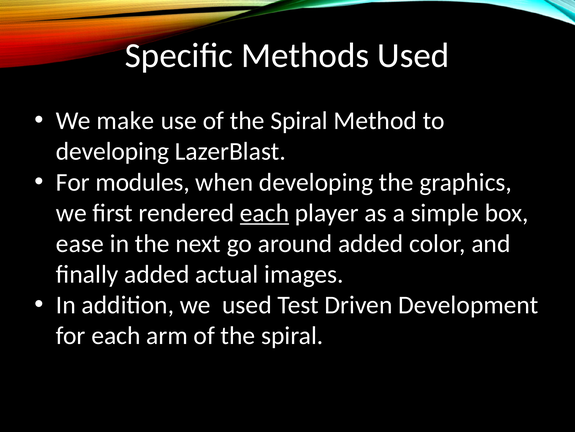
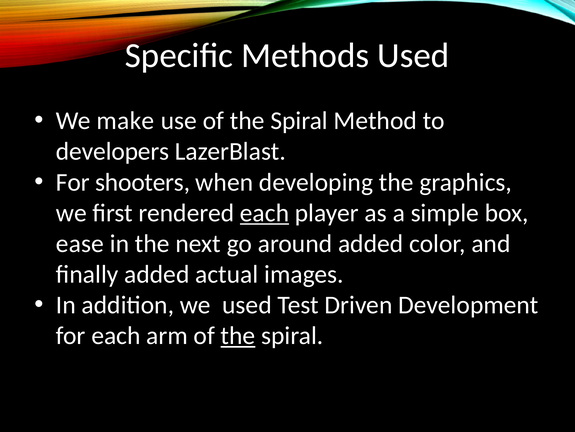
developing at (113, 151): developing -> developers
modules: modules -> shooters
the at (238, 335) underline: none -> present
